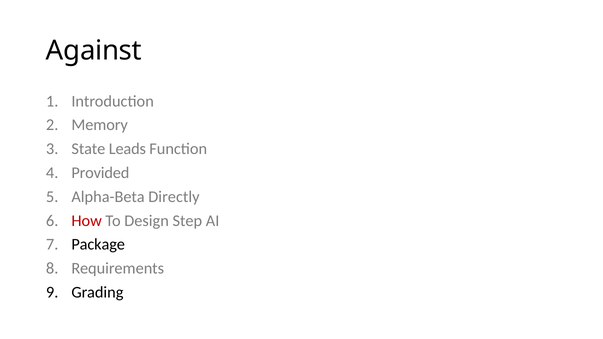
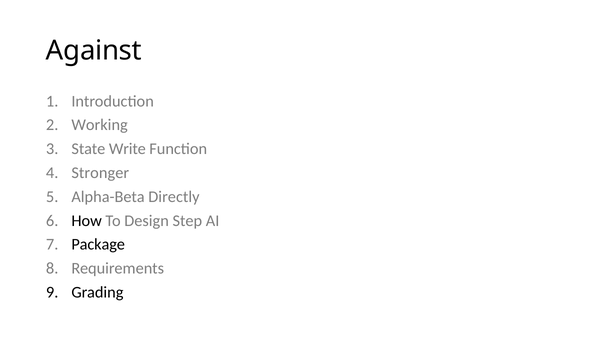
Memory: Memory -> Working
Leads: Leads -> Write
Provided: Provided -> Stronger
How colour: red -> black
